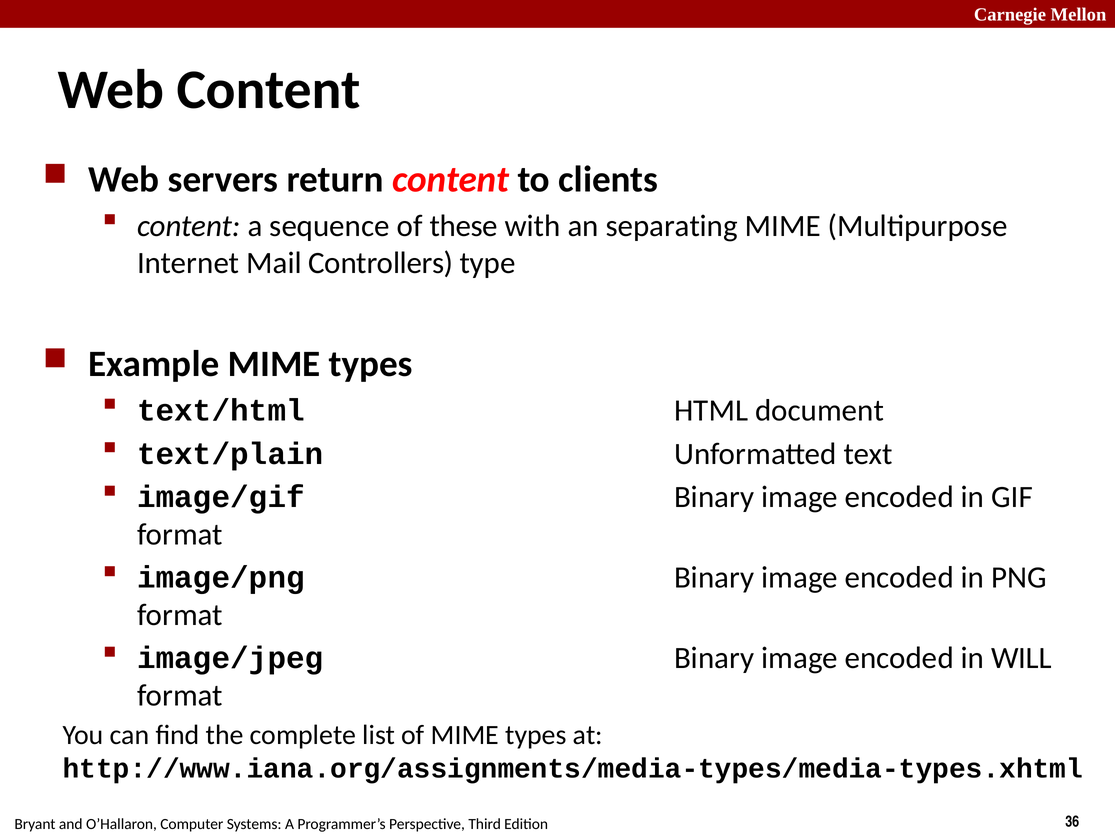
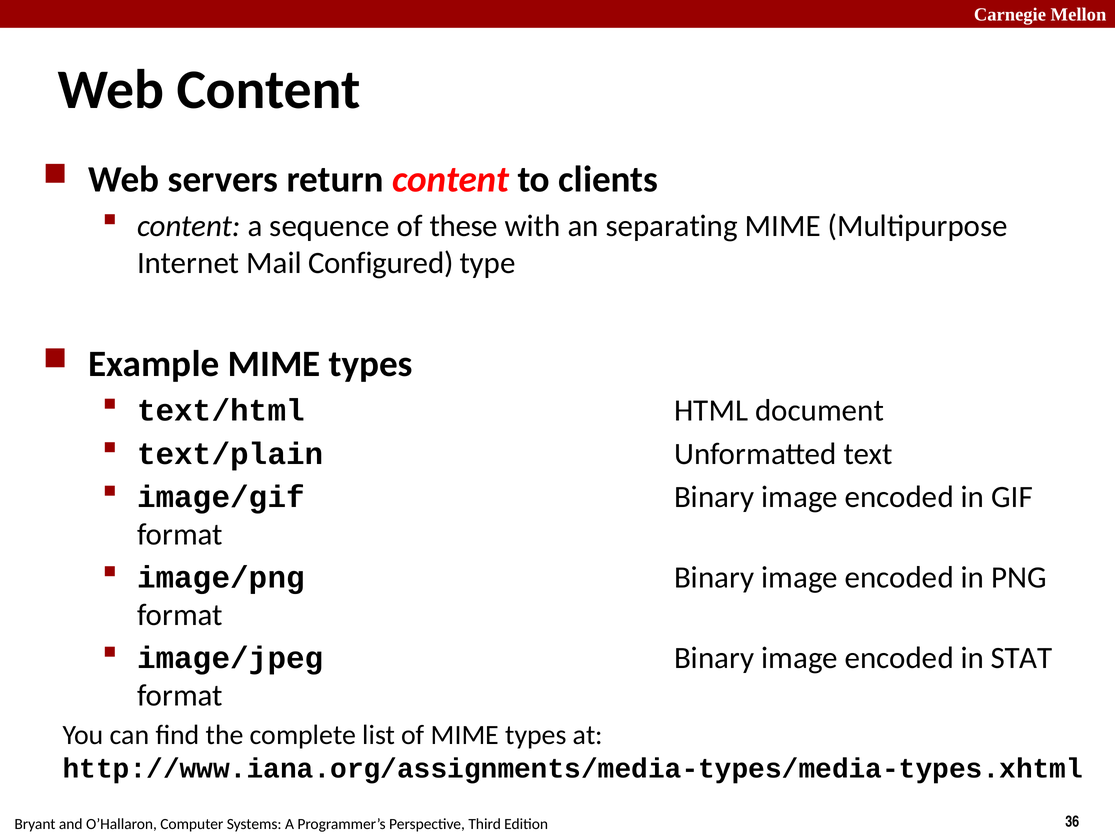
Controllers: Controllers -> Configured
WILL: WILL -> STAT
